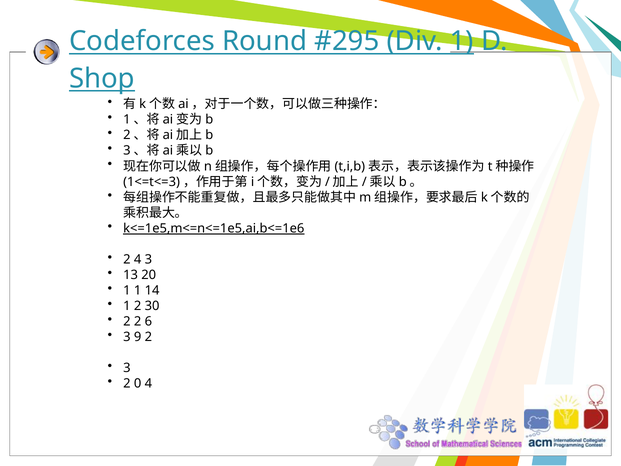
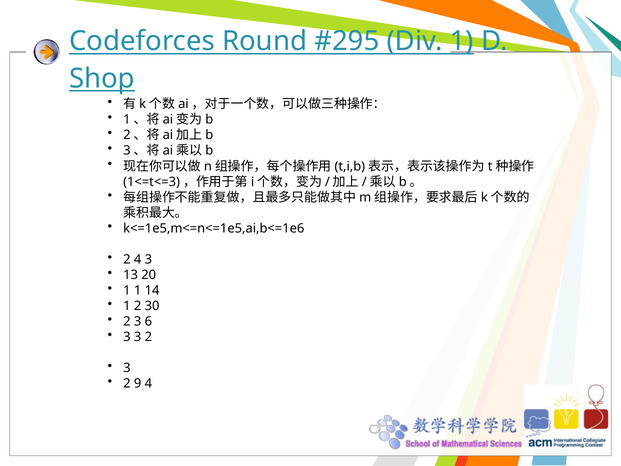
k<=1e5,m<=n<=1e5,ai,b<=1e6 underline: present -> none
2 2: 2 -> 3
3 9: 9 -> 3
0: 0 -> 9
